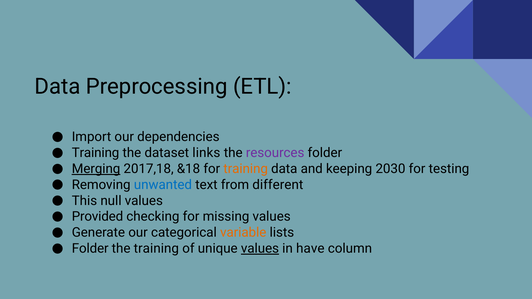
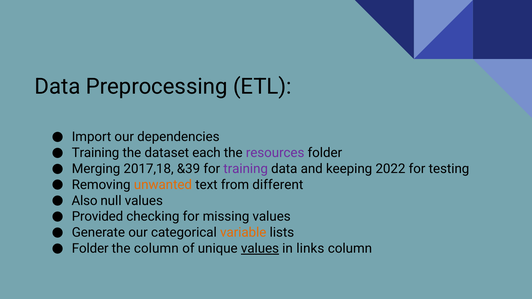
links: links -> each
Merging underline: present -> none
&18: &18 -> &39
training at (246, 169) colour: orange -> purple
2030: 2030 -> 2022
unwanted colour: blue -> orange
This: This -> Also
the training: training -> column
have: have -> links
